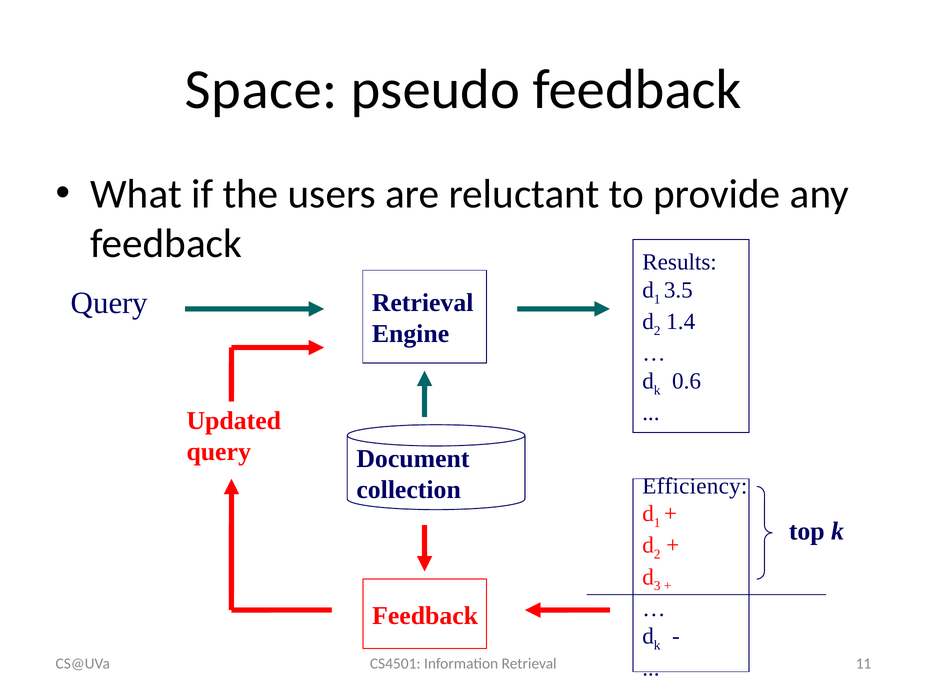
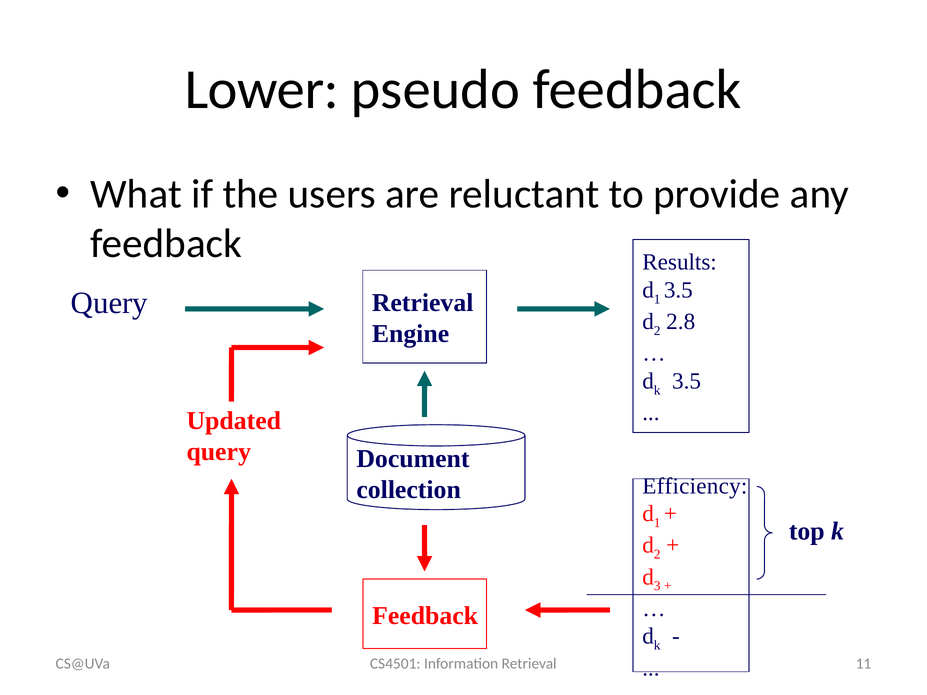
Space: Space -> Lower
1.4: 1.4 -> 2.8
k 0.6: 0.6 -> 3.5
